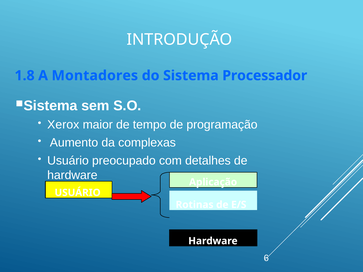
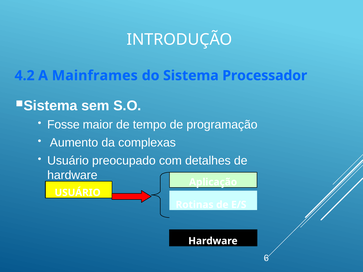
1.8: 1.8 -> 4.2
Montadores: Montadores -> Mainframes
Xerox: Xerox -> Fosse
